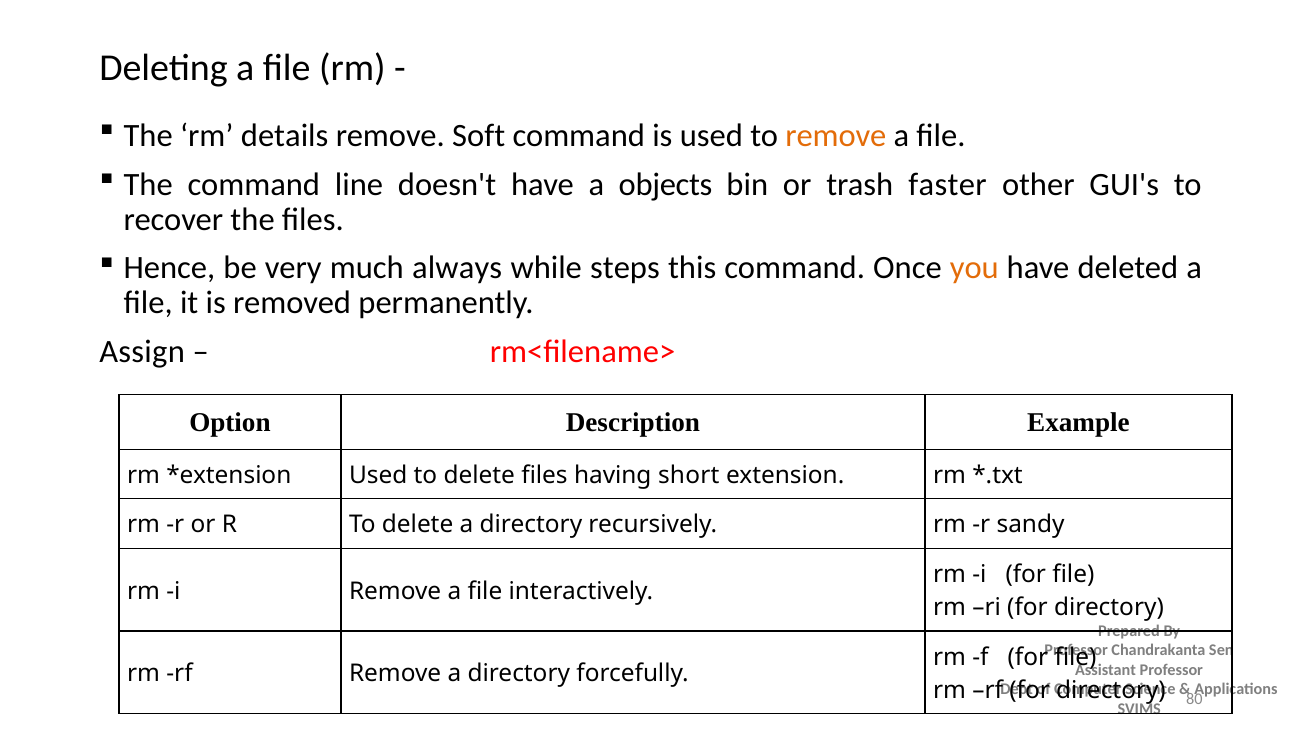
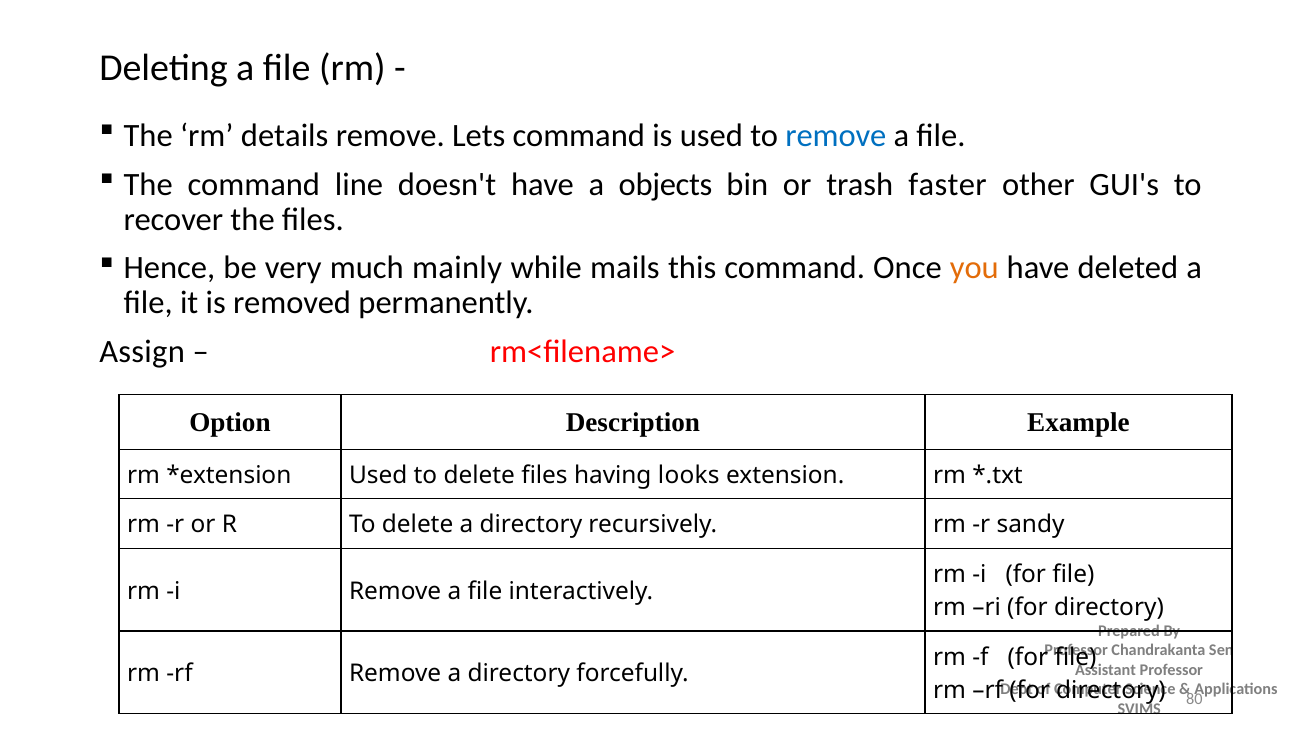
Soft: Soft -> Lets
remove at (836, 136) colour: orange -> blue
always: always -> mainly
steps: steps -> mails
short: short -> looks
